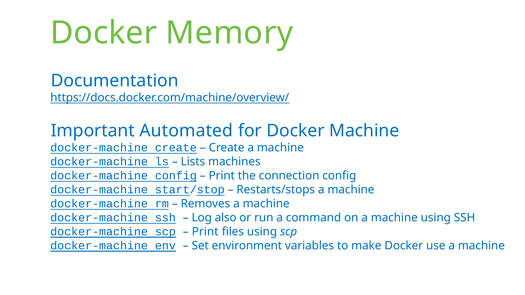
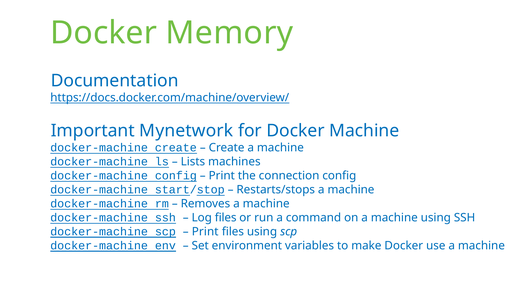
Automated: Automated -> Mynetwork
Log also: also -> files
